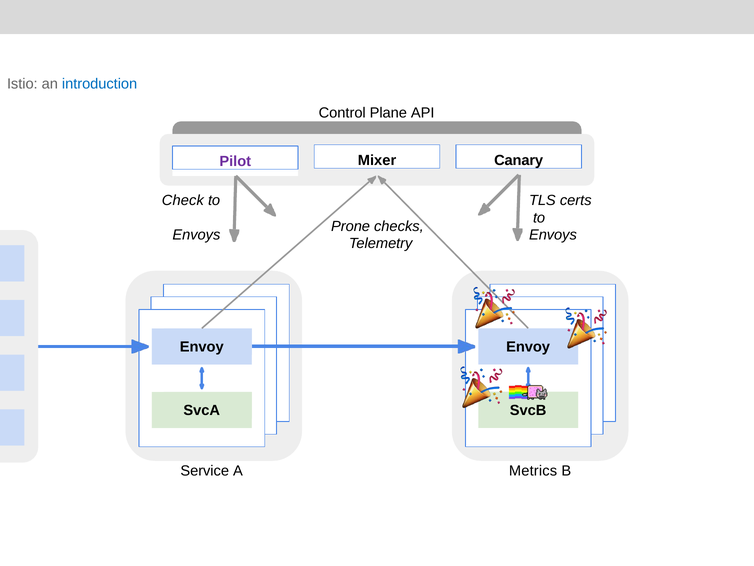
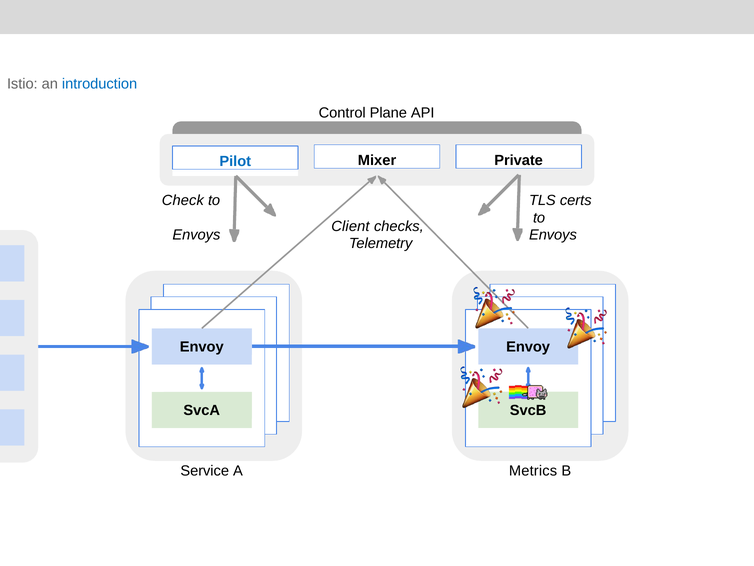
Pilot colour: purple -> blue
Canary: Canary -> Private
Prone: Prone -> Client
